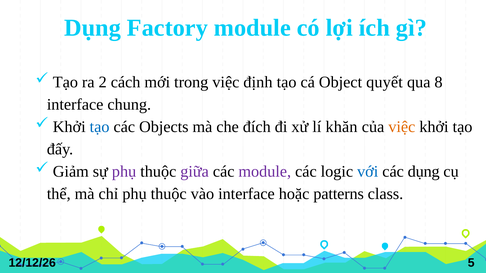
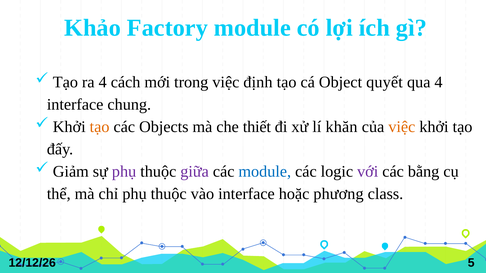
Dụng at (93, 28): Dụng -> Khảo
ra 2: 2 -> 4
qua 8: 8 -> 4
tạo at (100, 127) colour: blue -> orange
đích: đích -> thiết
module at (265, 172) colour: purple -> blue
với colour: blue -> purple
các dụng: dụng -> bằng
patterns: patterns -> phương
